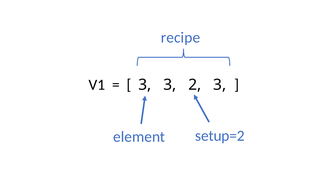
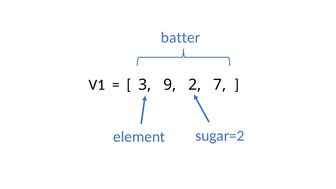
recipe: recipe -> batter
3 3: 3 -> 9
2 3: 3 -> 7
setup=2: setup=2 -> sugar=2
